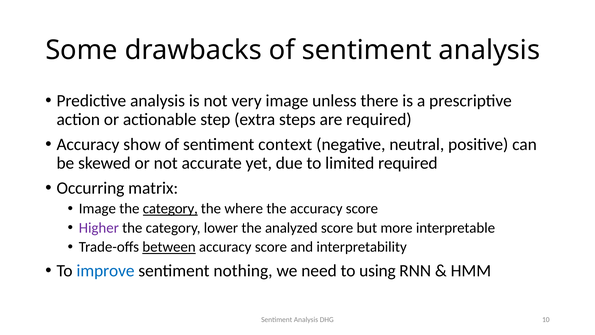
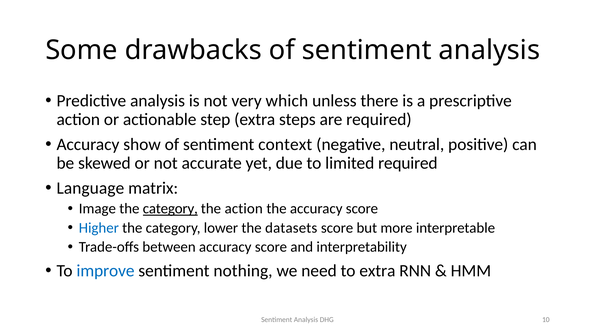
very image: image -> which
Occurring: Occurring -> Language
the where: where -> action
Higher colour: purple -> blue
analyzed: analyzed -> datasets
between underline: present -> none
to using: using -> extra
